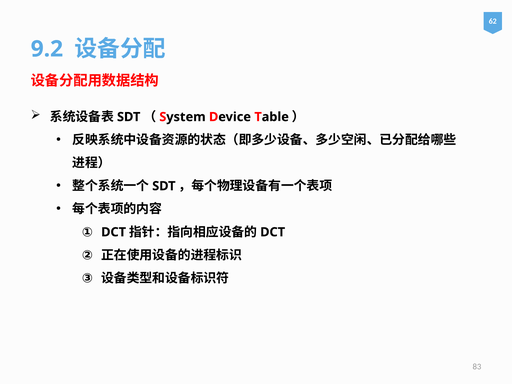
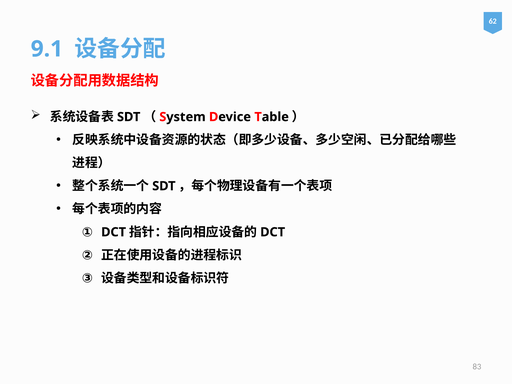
9.2: 9.2 -> 9.1
